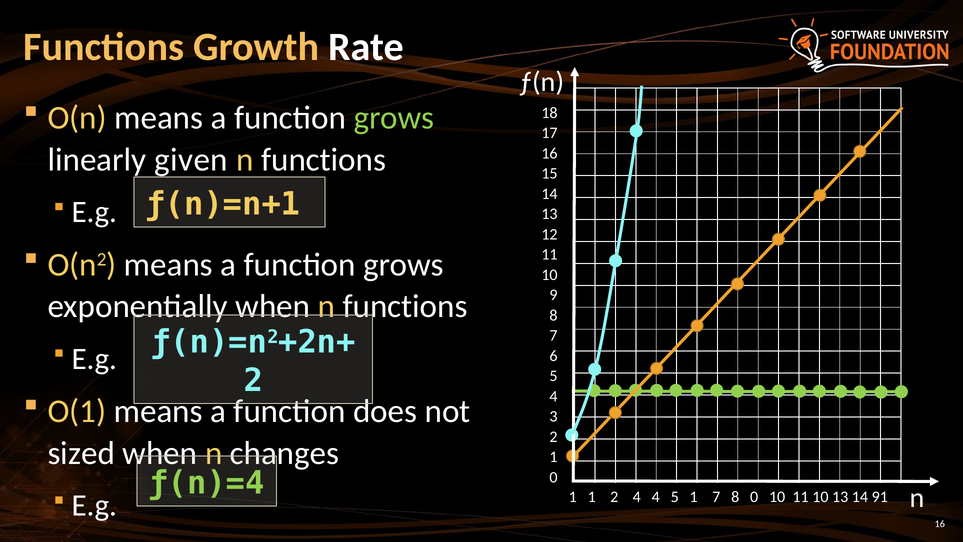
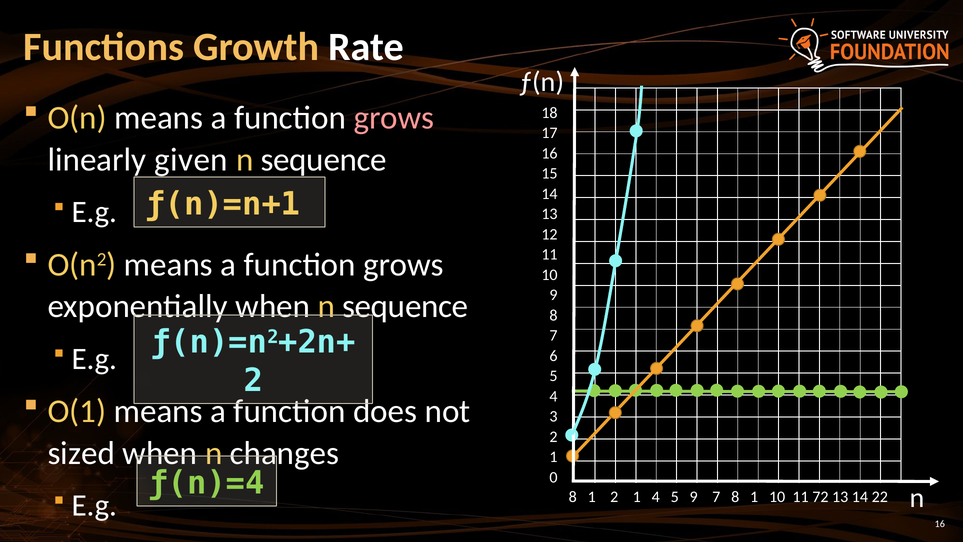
grows at (394, 118) colour: light green -> pink
functions at (324, 160): functions -> sequence
functions at (405, 306): functions -> sequence
ƒ(n)=4 1: 1 -> 8
1 2 4: 4 -> 1
5 1: 1 -> 9
7 8 0: 0 -> 1
10 11 10: 10 -> 72
91: 91 -> 22
